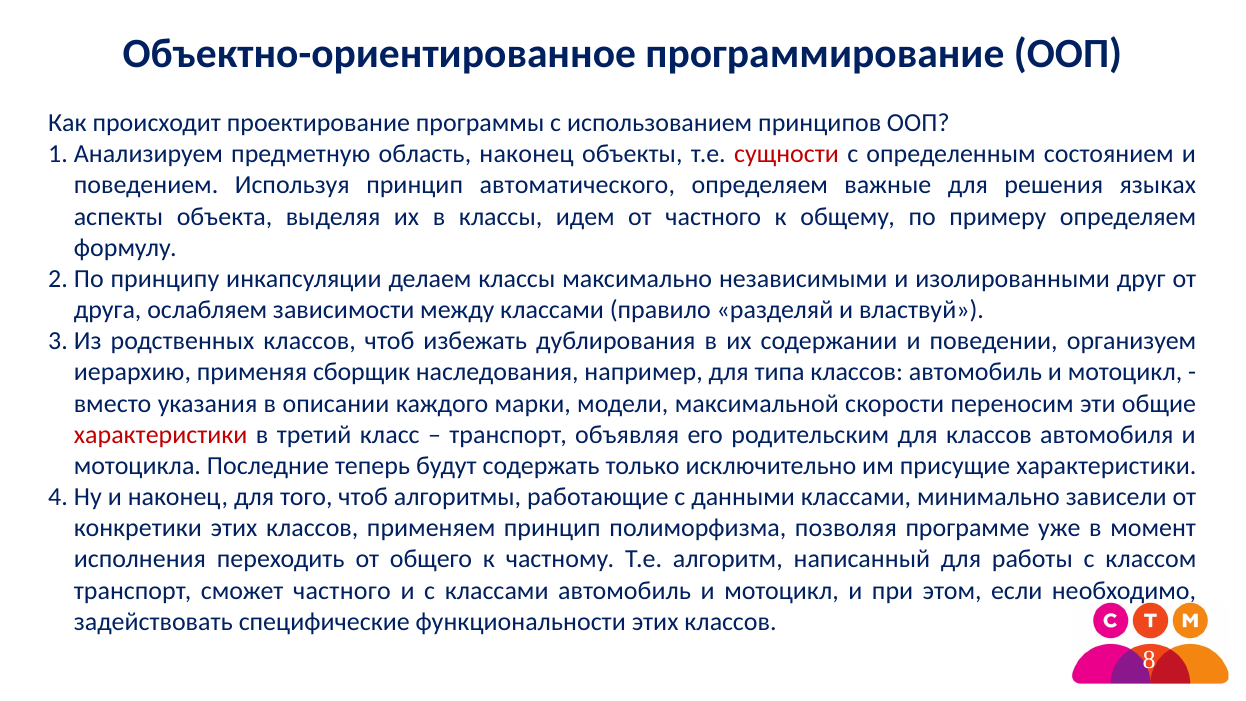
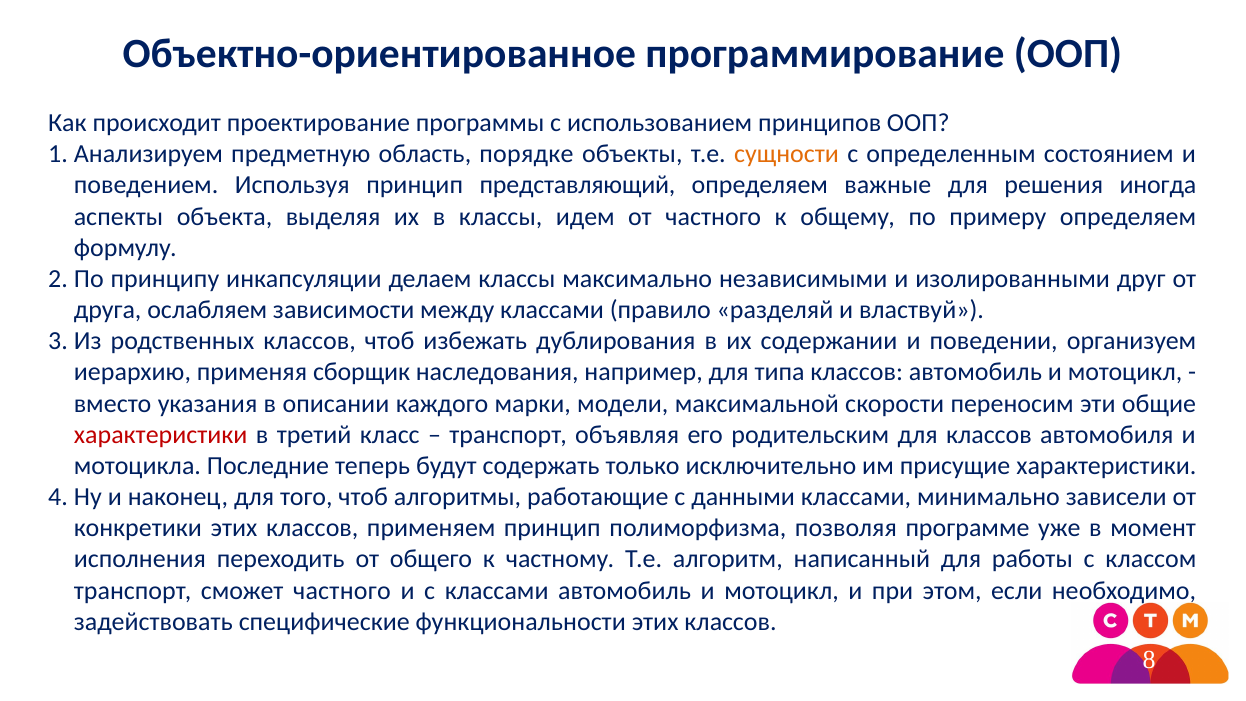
область наконец: наконец -> порядке
сущности colour: red -> orange
автоматического: автоматического -> представляющий
языках: языках -> иногда
